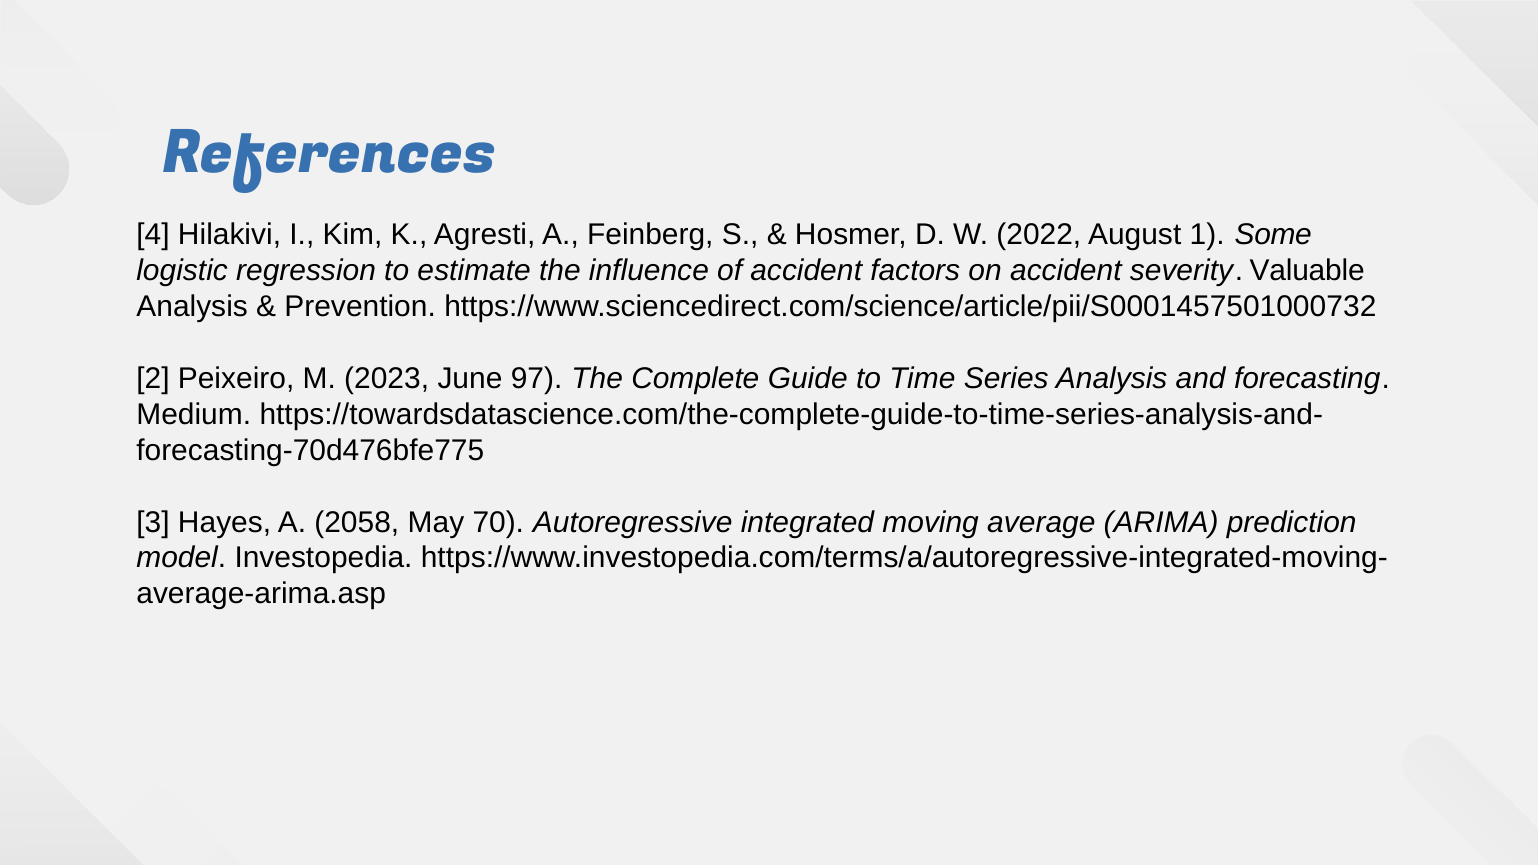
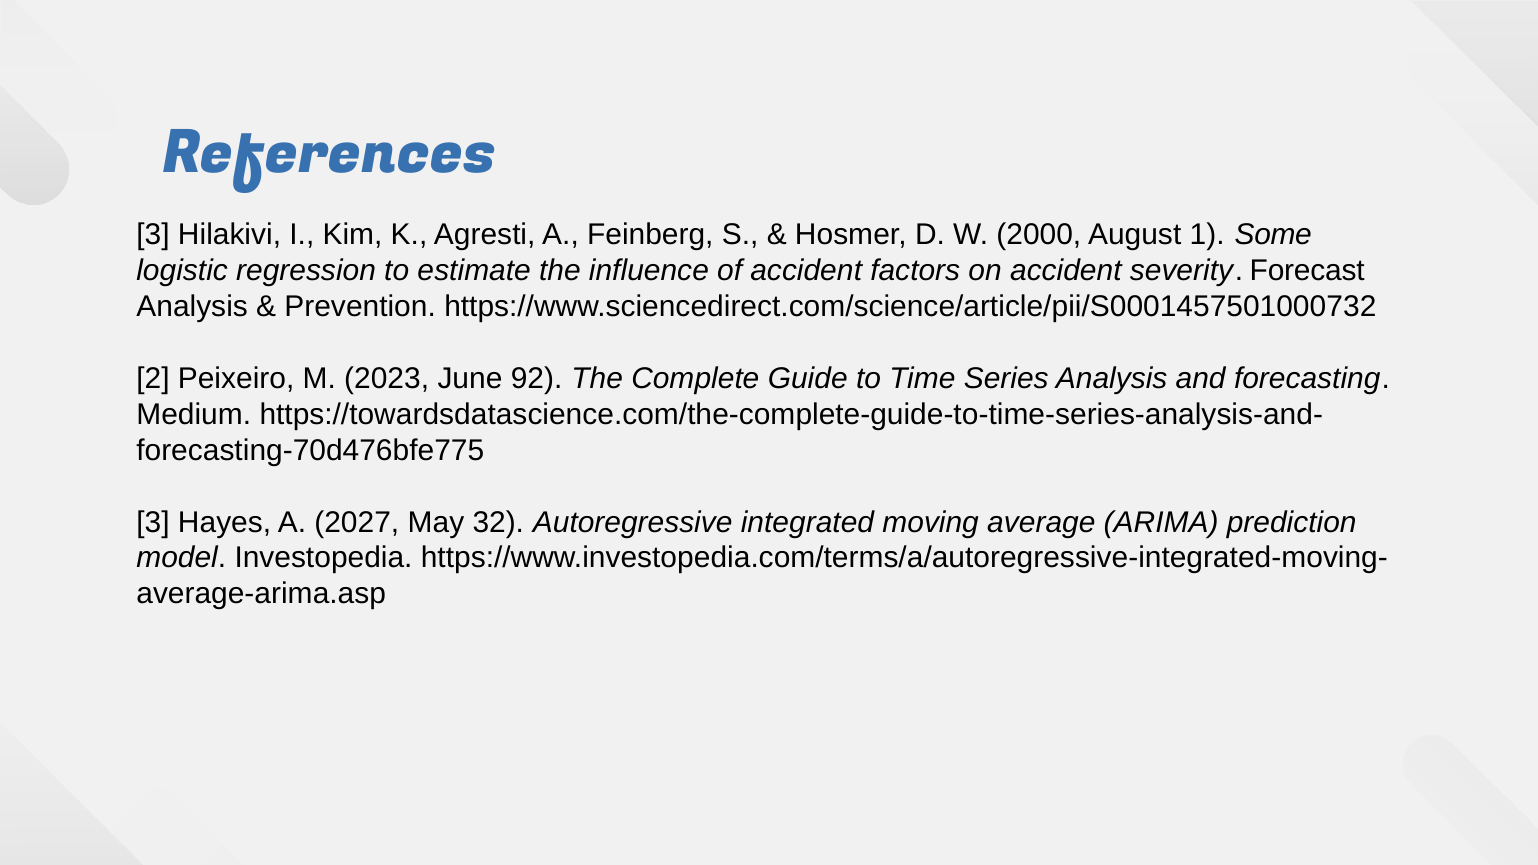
4 at (153, 235): 4 -> 3
2022: 2022 -> 2000
Valuable: Valuable -> Forecast
97: 97 -> 92
2058: 2058 -> 2027
70: 70 -> 32
